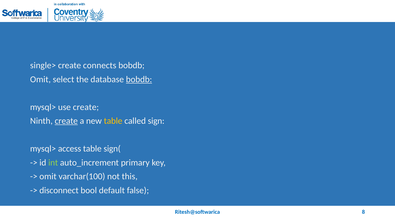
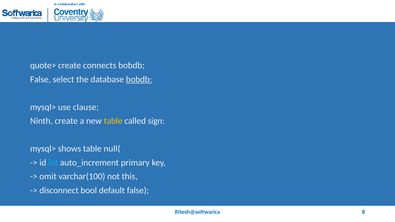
single>: single> -> quote>
Omit at (40, 79): Omit -> False
use create: create -> clause
create at (66, 121) underline: present -> none
access: access -> shows
sign(: sign( -> null(
int colour: light green -> light blue
